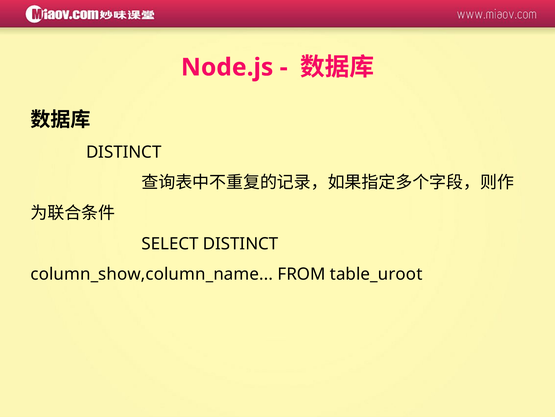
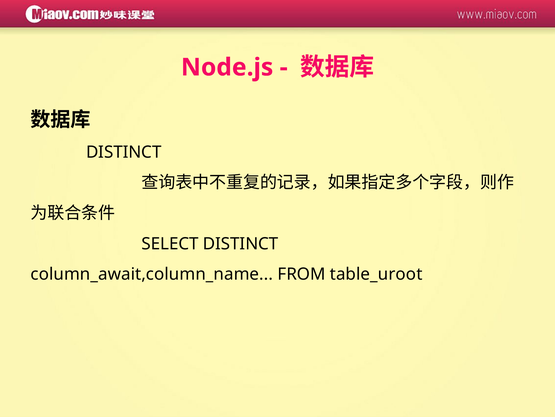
column_show,column_name: column_show,column_name -> column_await,column_name
